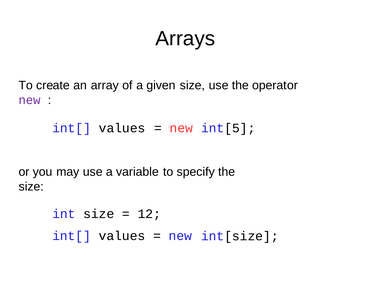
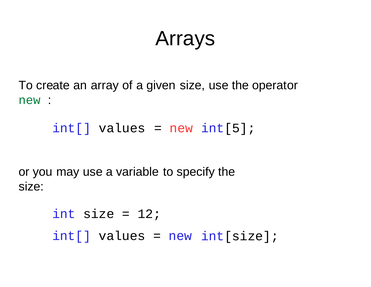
new at (30, 100) colour: purple -> green
